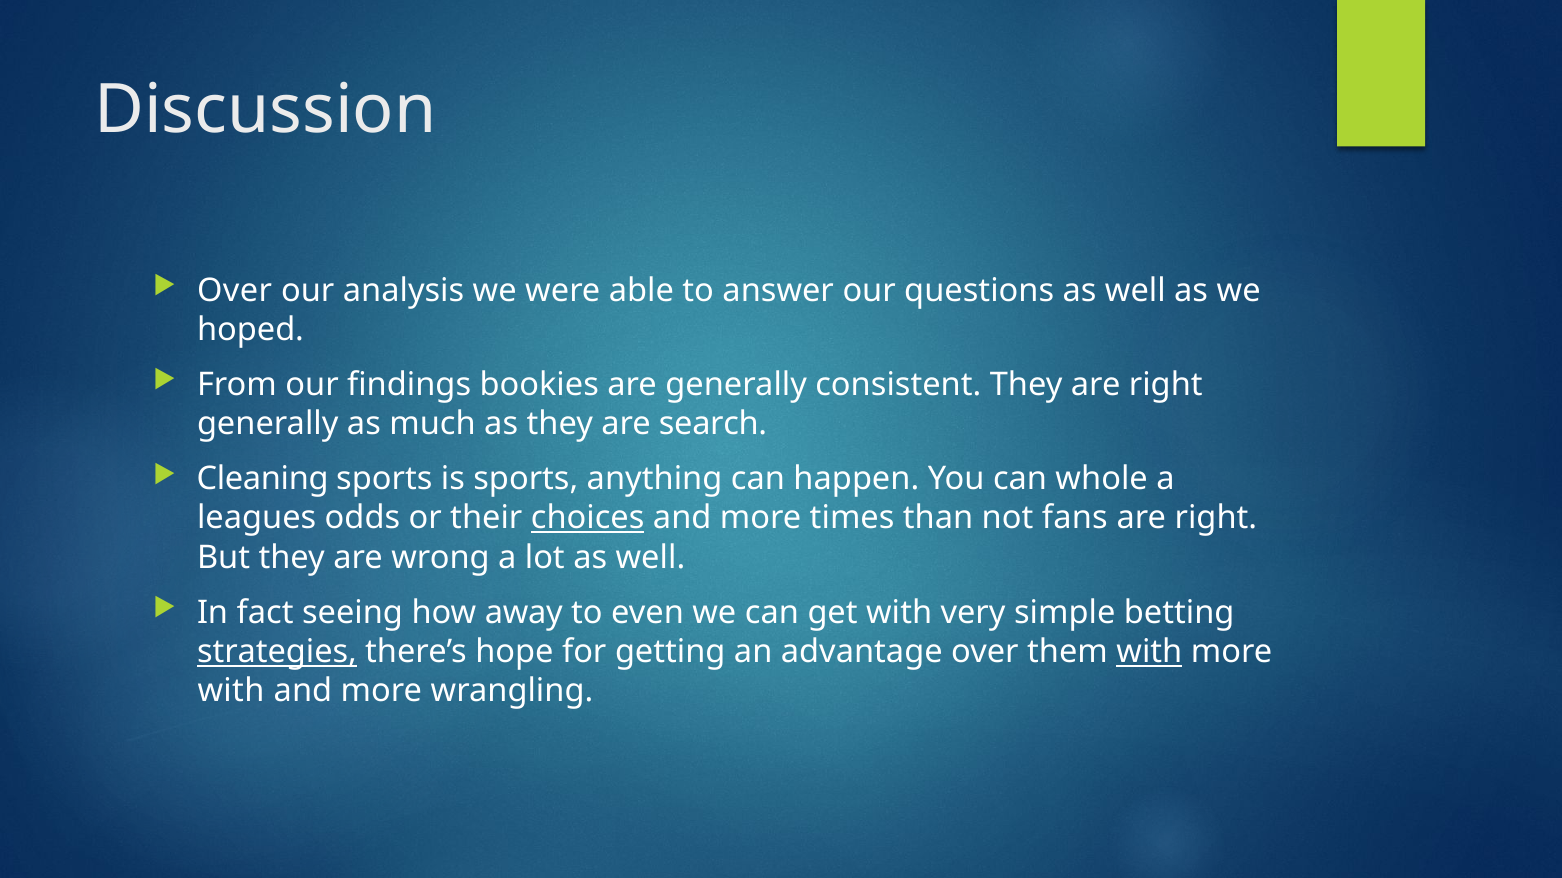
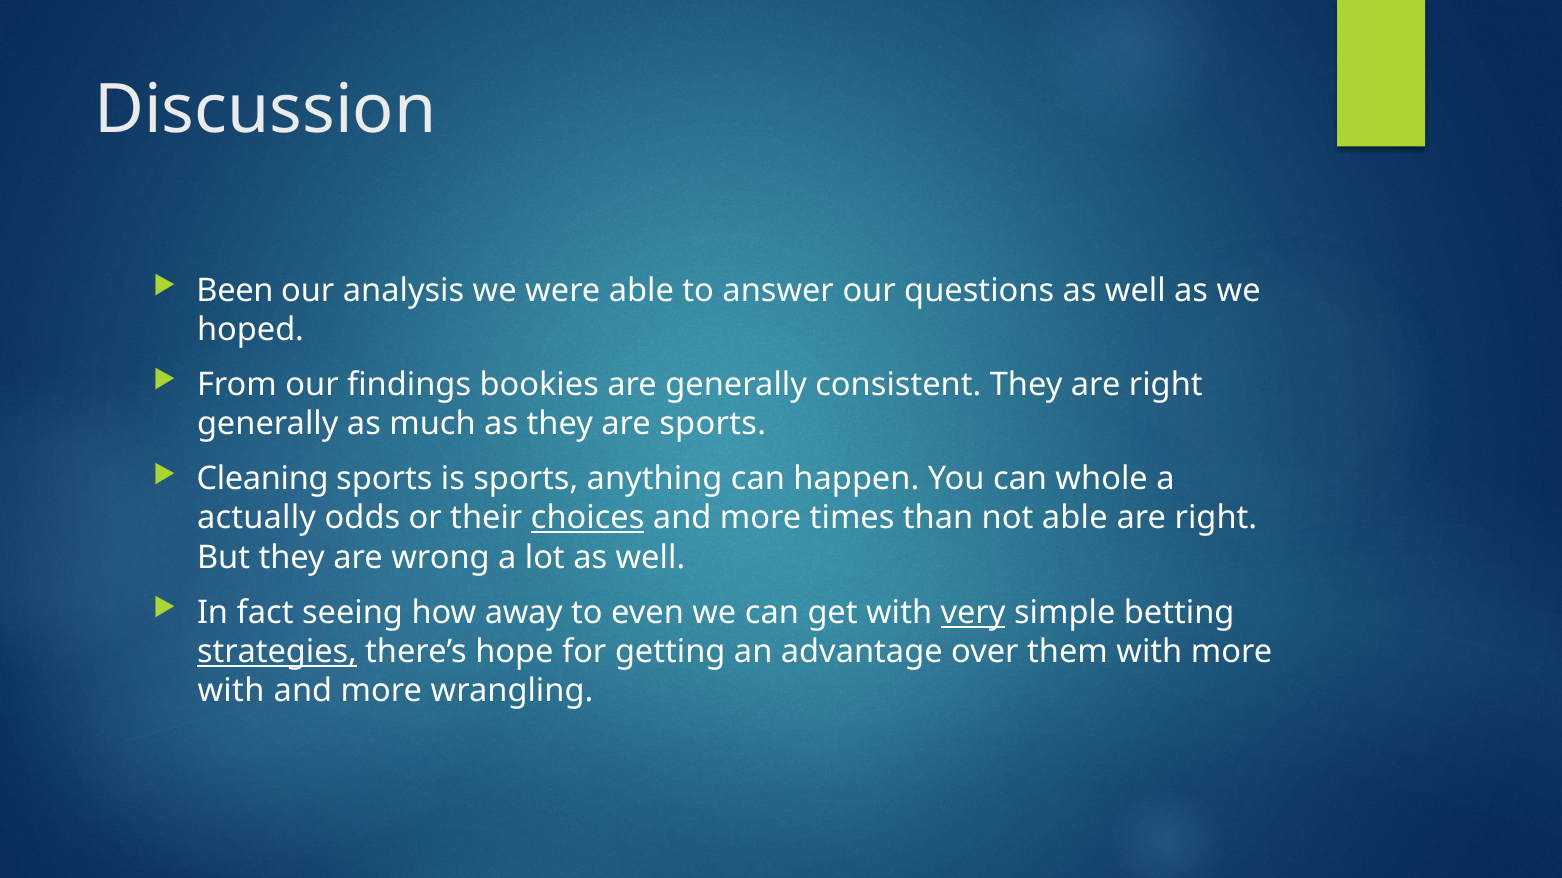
Over at (235, 291): Over -> Been
are search: search -> sports
leagues: leagues -> actually
not fans: fans -> able
very underline: none -> present
with at (1149, 652) underline: present -> none
